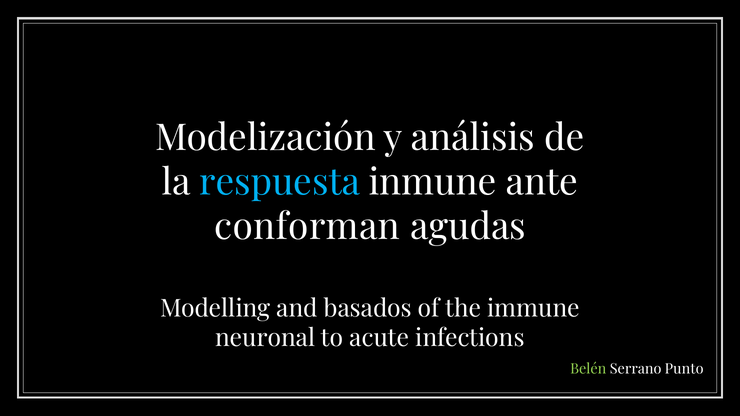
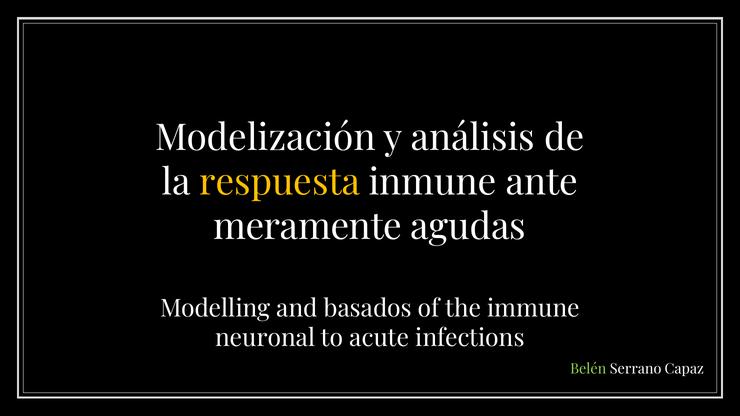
respuesta colour: light blue -> yellow
conforman: conforman -> meramente
Punto: Punto -> Capaz
